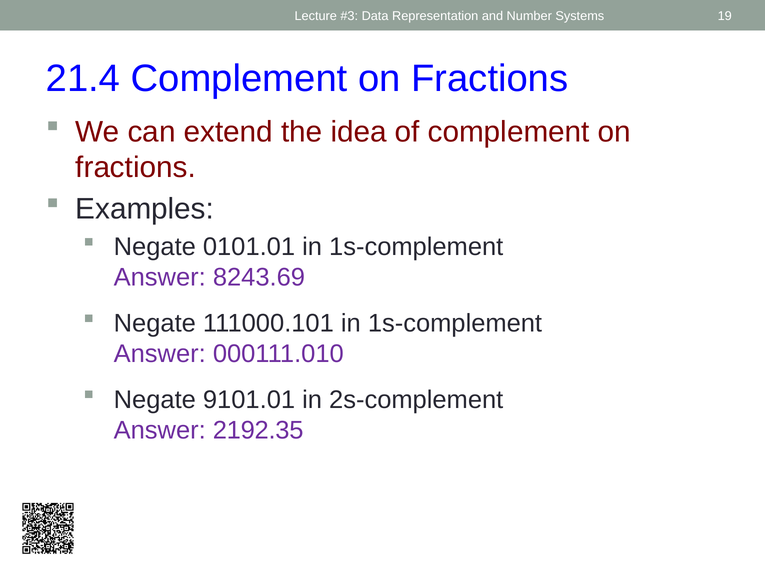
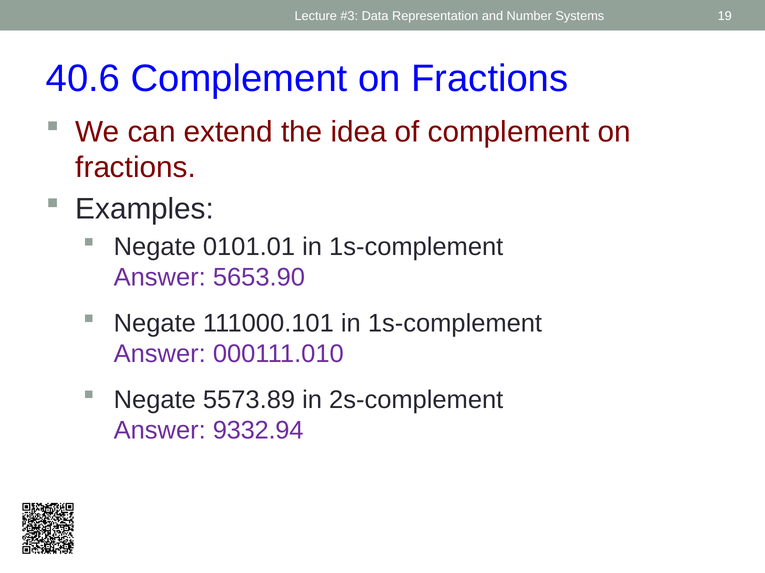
21.4: 21.4 -> 40.6
8243.69: 8243.69 -> 5653.90
9101.01: 9101.01 -> 5573.89
2192.35: 2192.35 -> 9332.94
